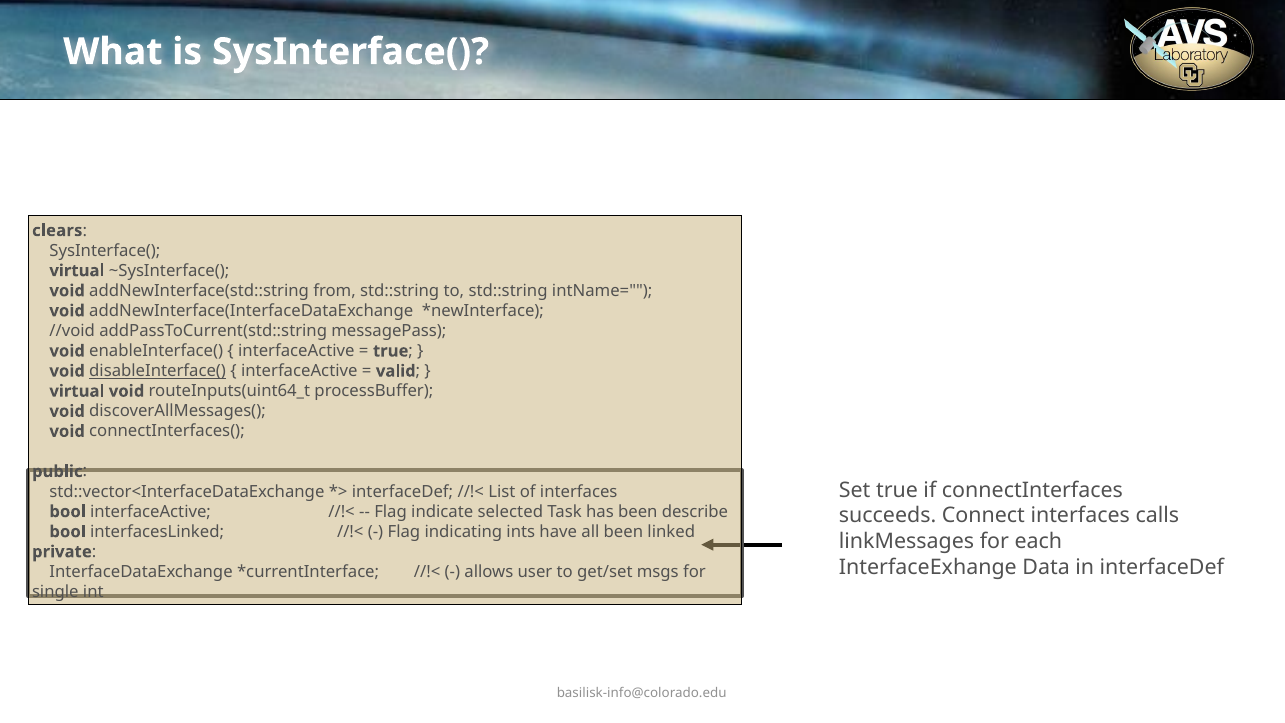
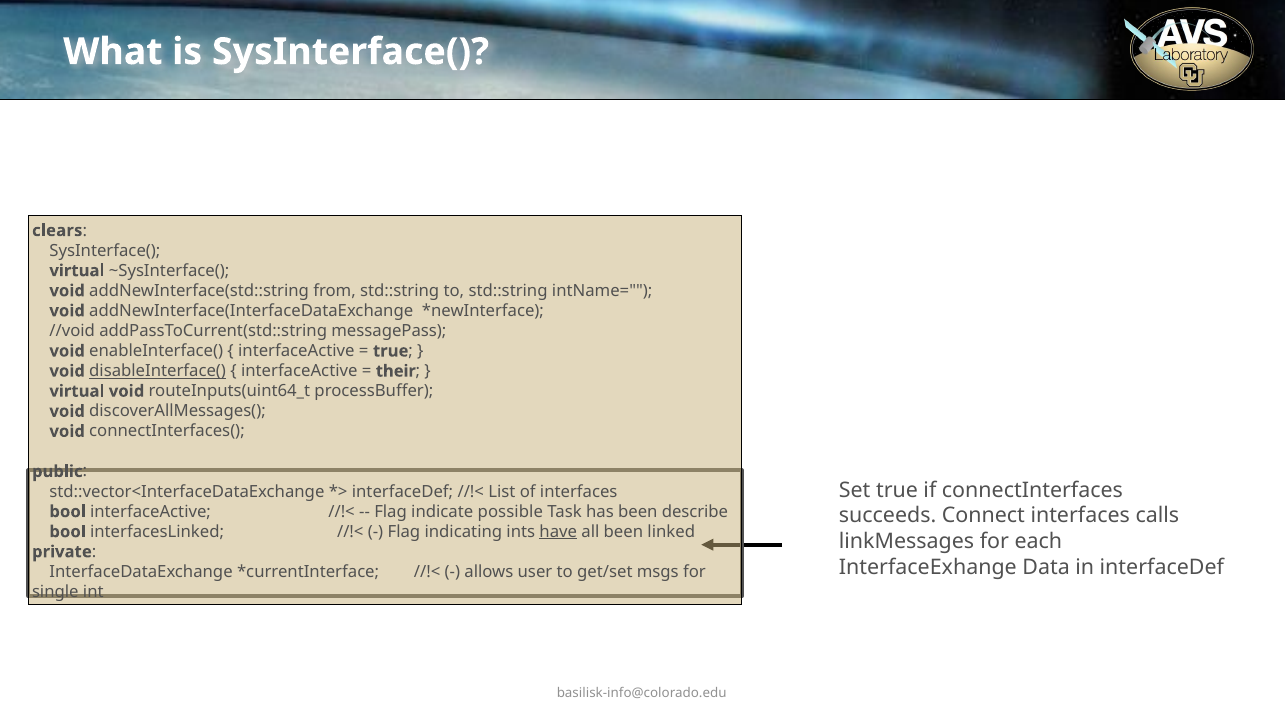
valid: valid -> their
selected: selected -> possible
have underline: none -> present
